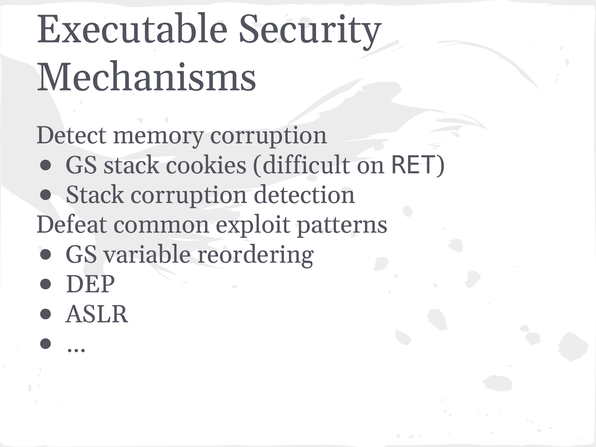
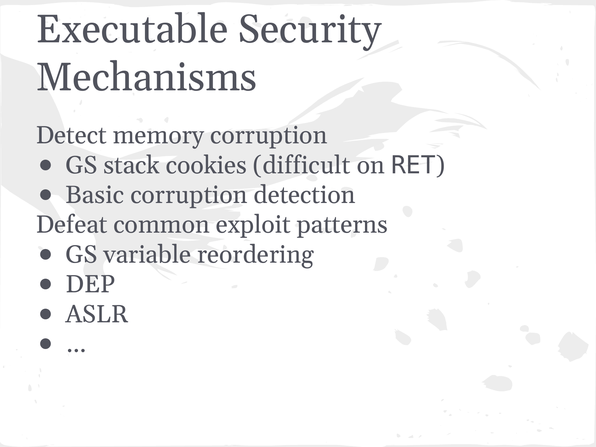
Stack at (95, 195): Stack -> Basic
